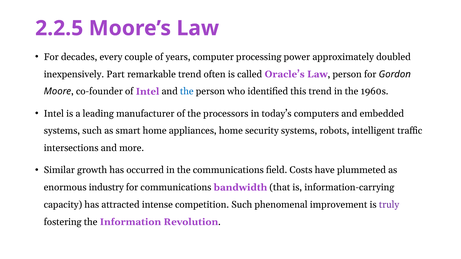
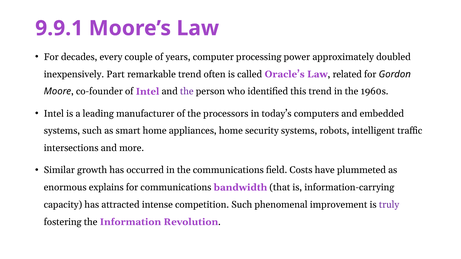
2.2.5: 2.2.5 -> 9.9.1
Law person: person -> related
the at (187, 92) colour: blue -> purple
industry: industry -> explains
